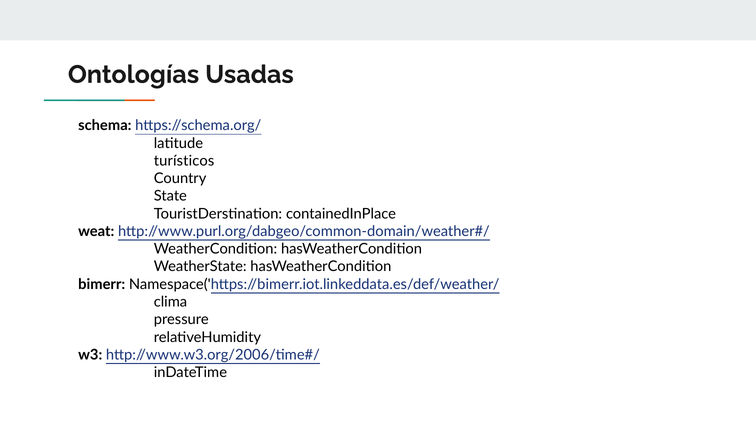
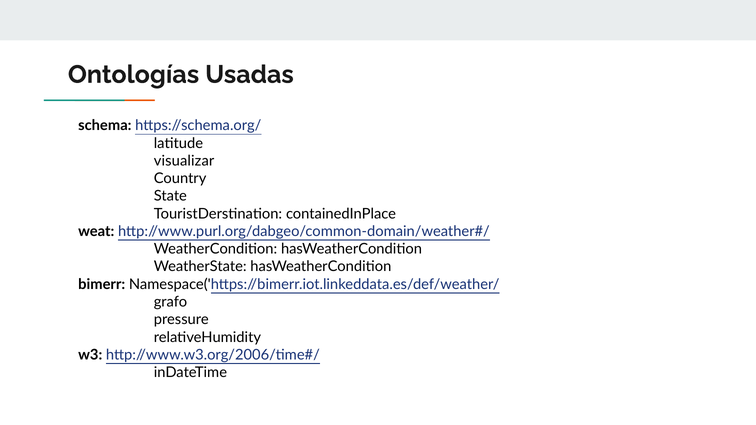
turísticos: turísticos -> visualizar
clima: clima -> grafo
